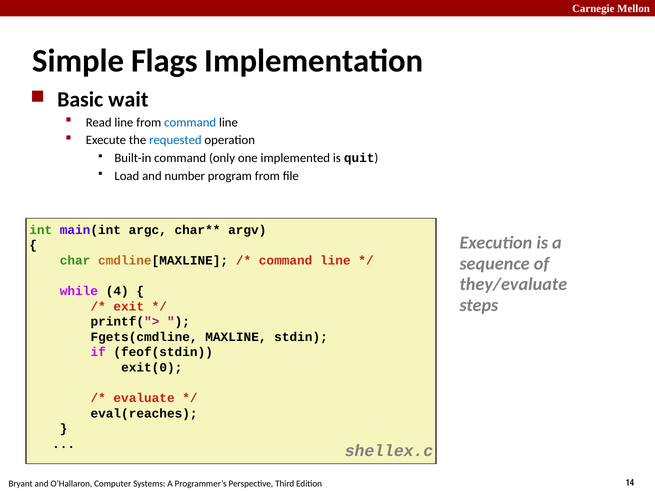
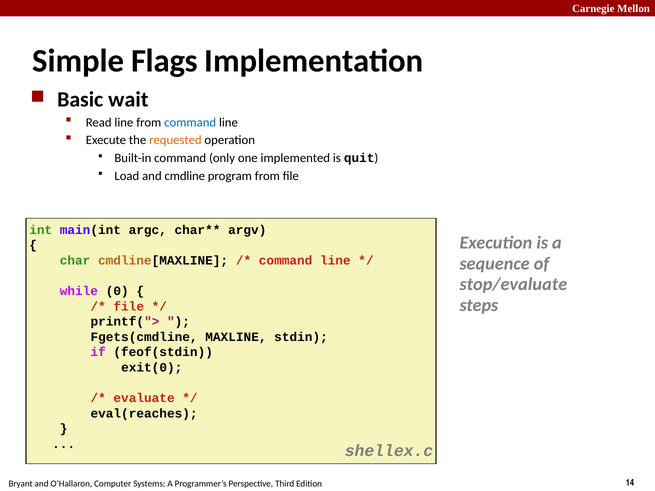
requested colour: blue -> orange
number: number -> cmdline
they/evaluate: they/evaluate -> stop/evaluate
4: 4 -> 0
exit at (129, 307): exit -> file
